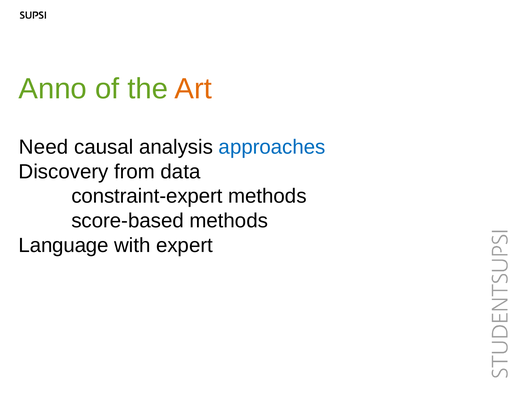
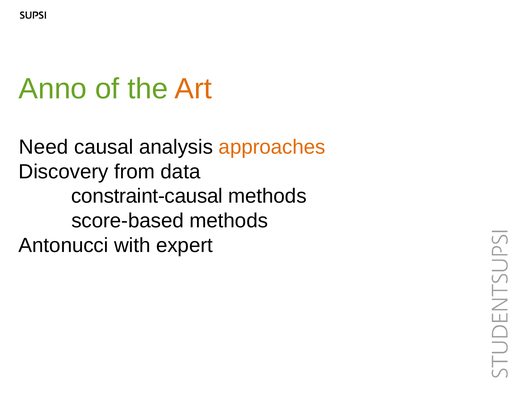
approaches colour: blue -> orange
constraint-expert: constraint-expert -> constraint-causal
Language: Language -> Antonucci
